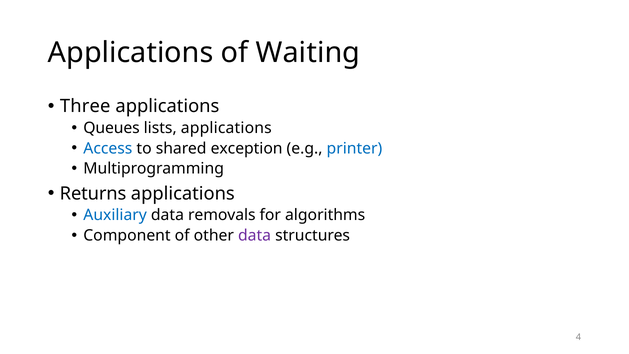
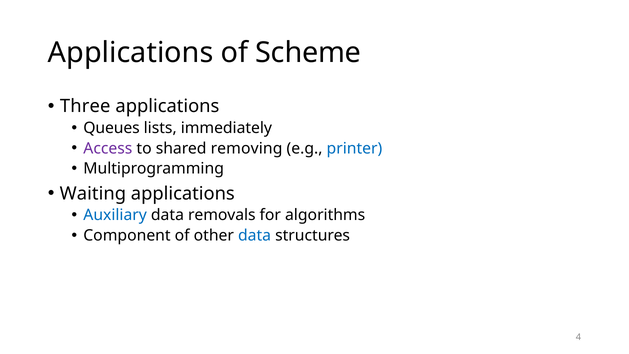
Waiting: Waiting -> Scheme
lists applications: applications -> immediately
Access colour: blue -> purple
exception: exception -> removing
Returns: Returns -> Waiting
data at (255, 235) colour: purple -> blue
